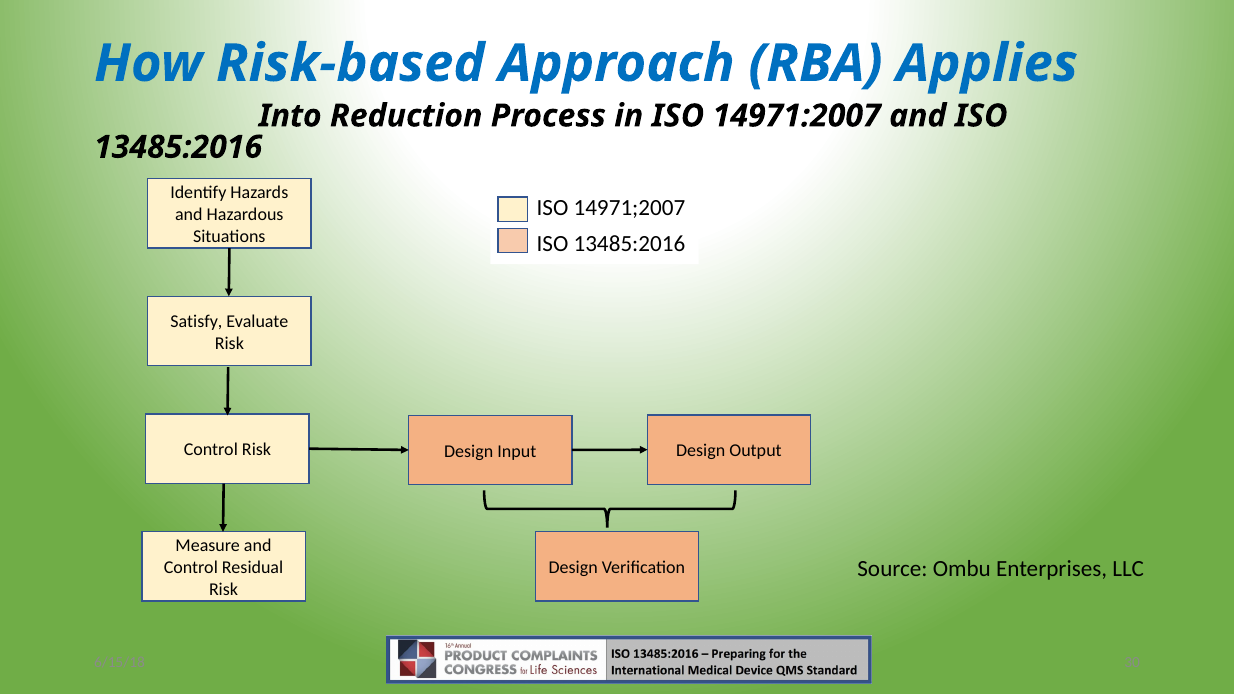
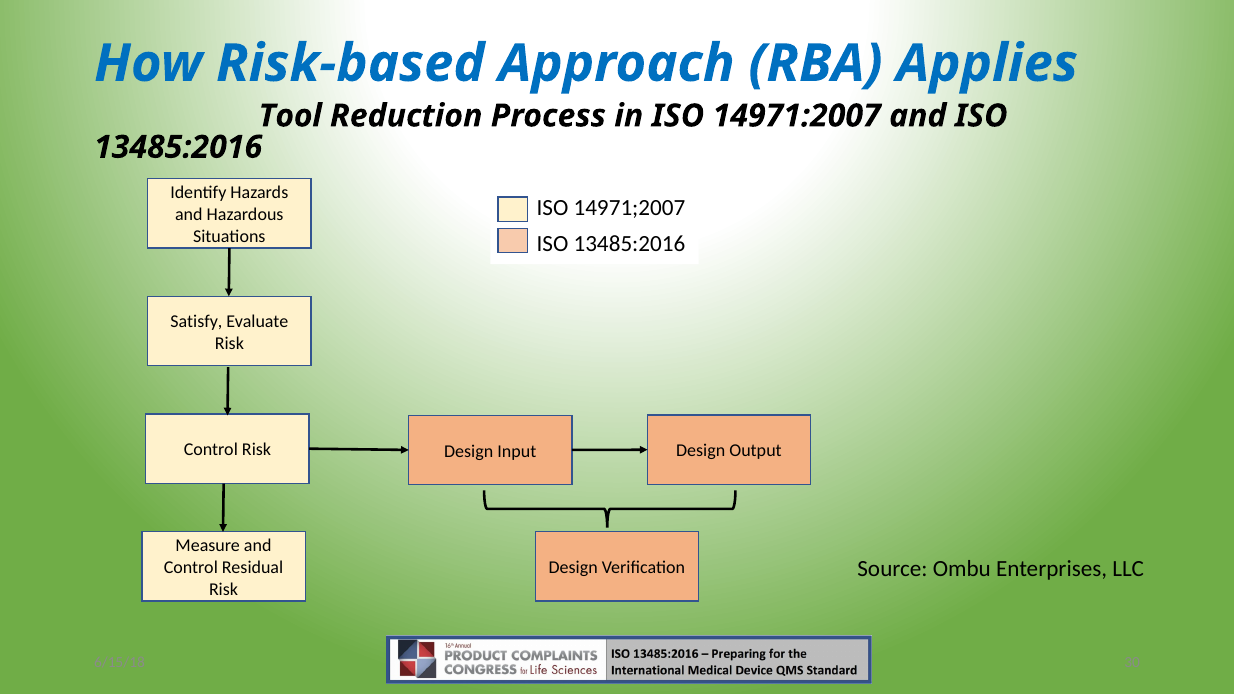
Into: Into -> Tool
